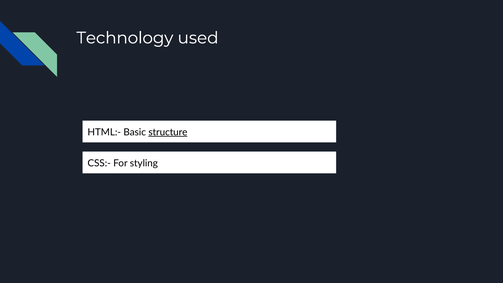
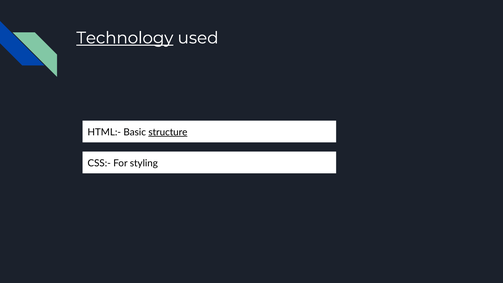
Technology underline: none -> present
